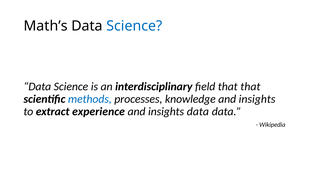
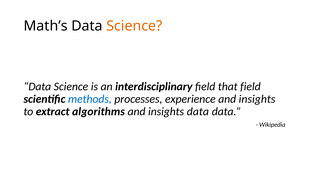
Science at (134, 26) colour: blue -> orange
that that: that -> field
knowledge: knowledge -> experience
experience: experience -> algorithms
